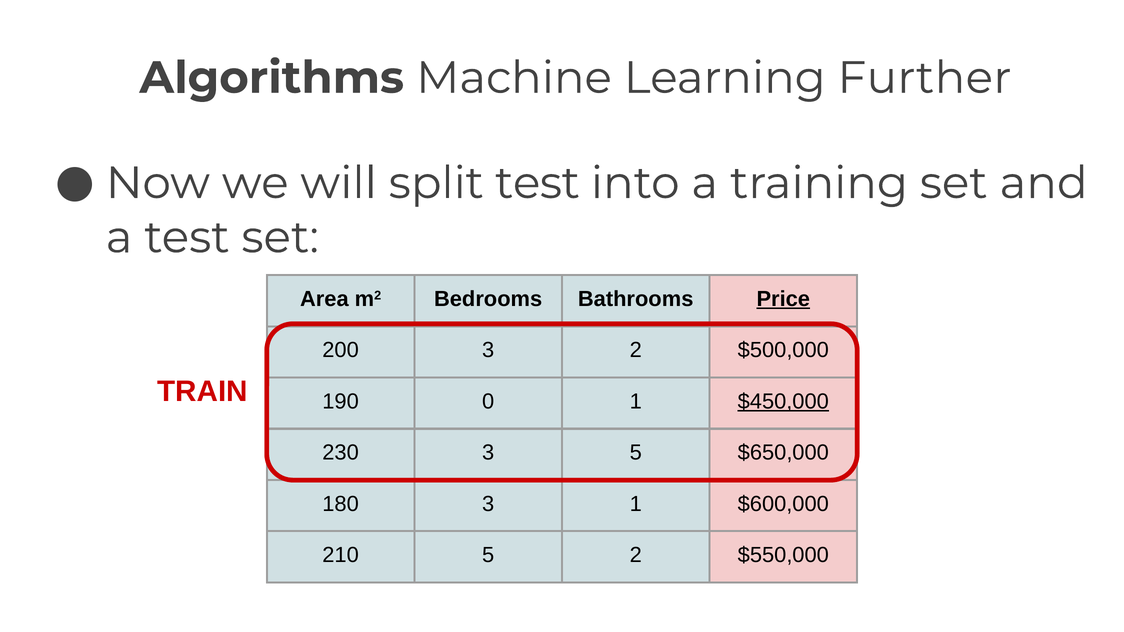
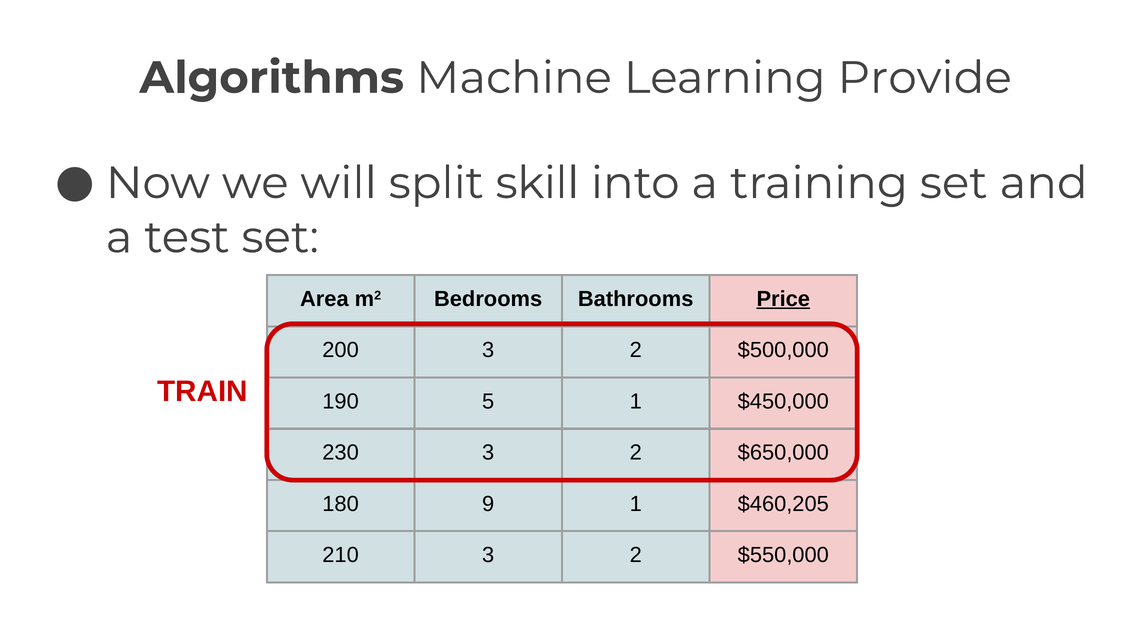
Further: Further -> Provide
split test: test -> skill
0: 0 -> 5
$450,000 underline: present -> none
230 3 5: 5 -> 2
180 3: 3 -> 9
$600,000: $600,000 -> $460,205
210 5: 5 -> 3
